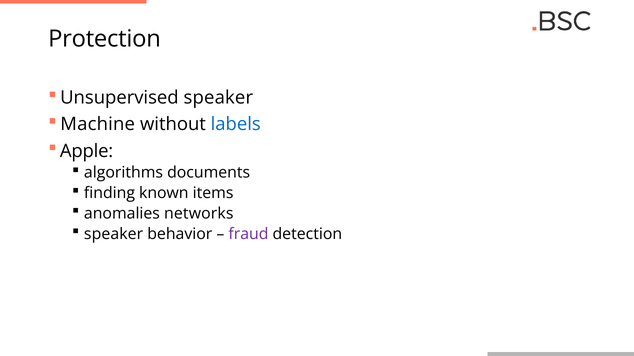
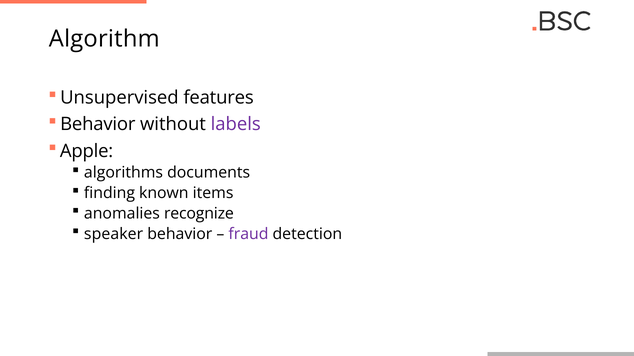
Protection: Protection -> Algorithm
Unsupervised speaker: speaker -> features
Machine at (98, 125): Machine -> Behavior
labels colour: blue -> purple
networks: networks -> recognize
